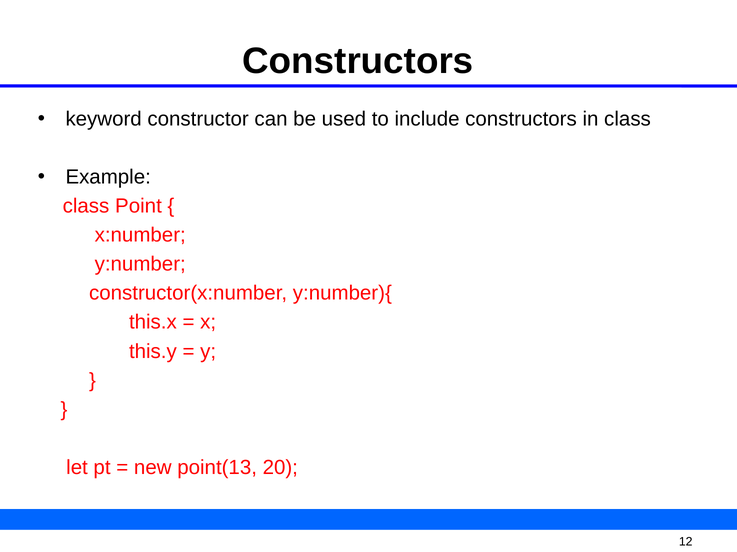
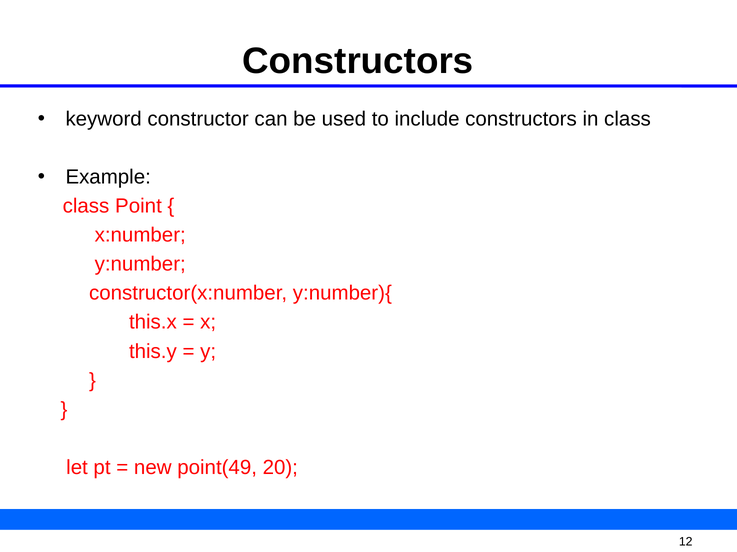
point(13: point(13 -> point(49
